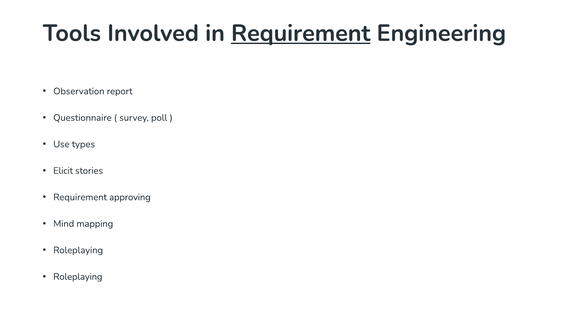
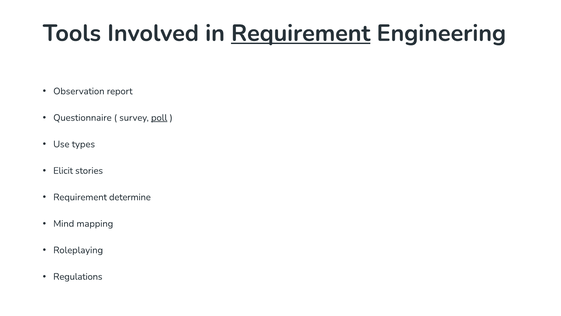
poll underline: none -> present
approving: approving -> determine
Roleplaying at (78, 276): Roleplaying -> Regulations
